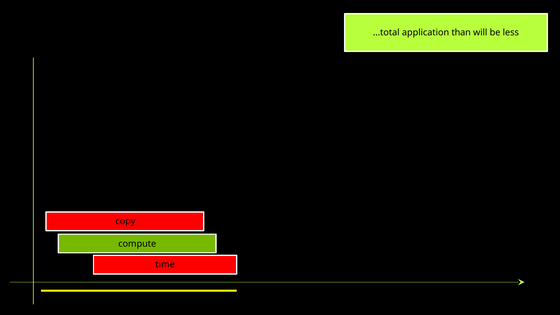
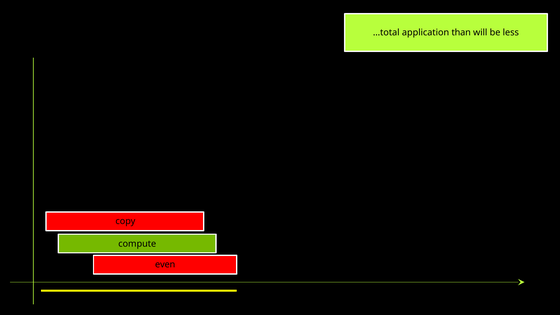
time: time -> even
